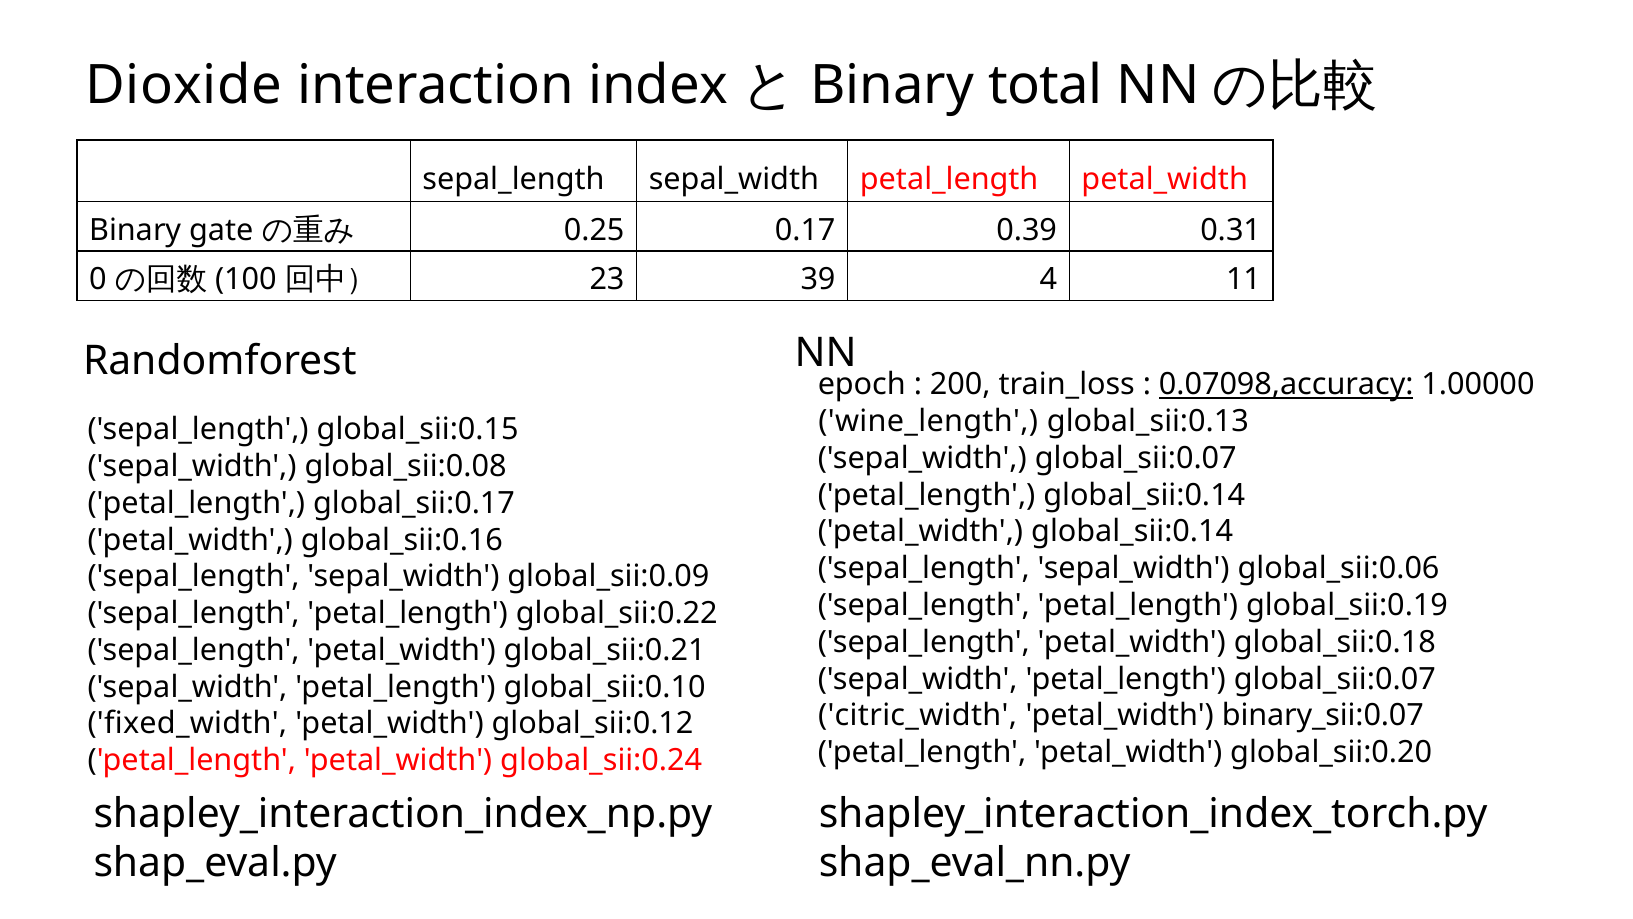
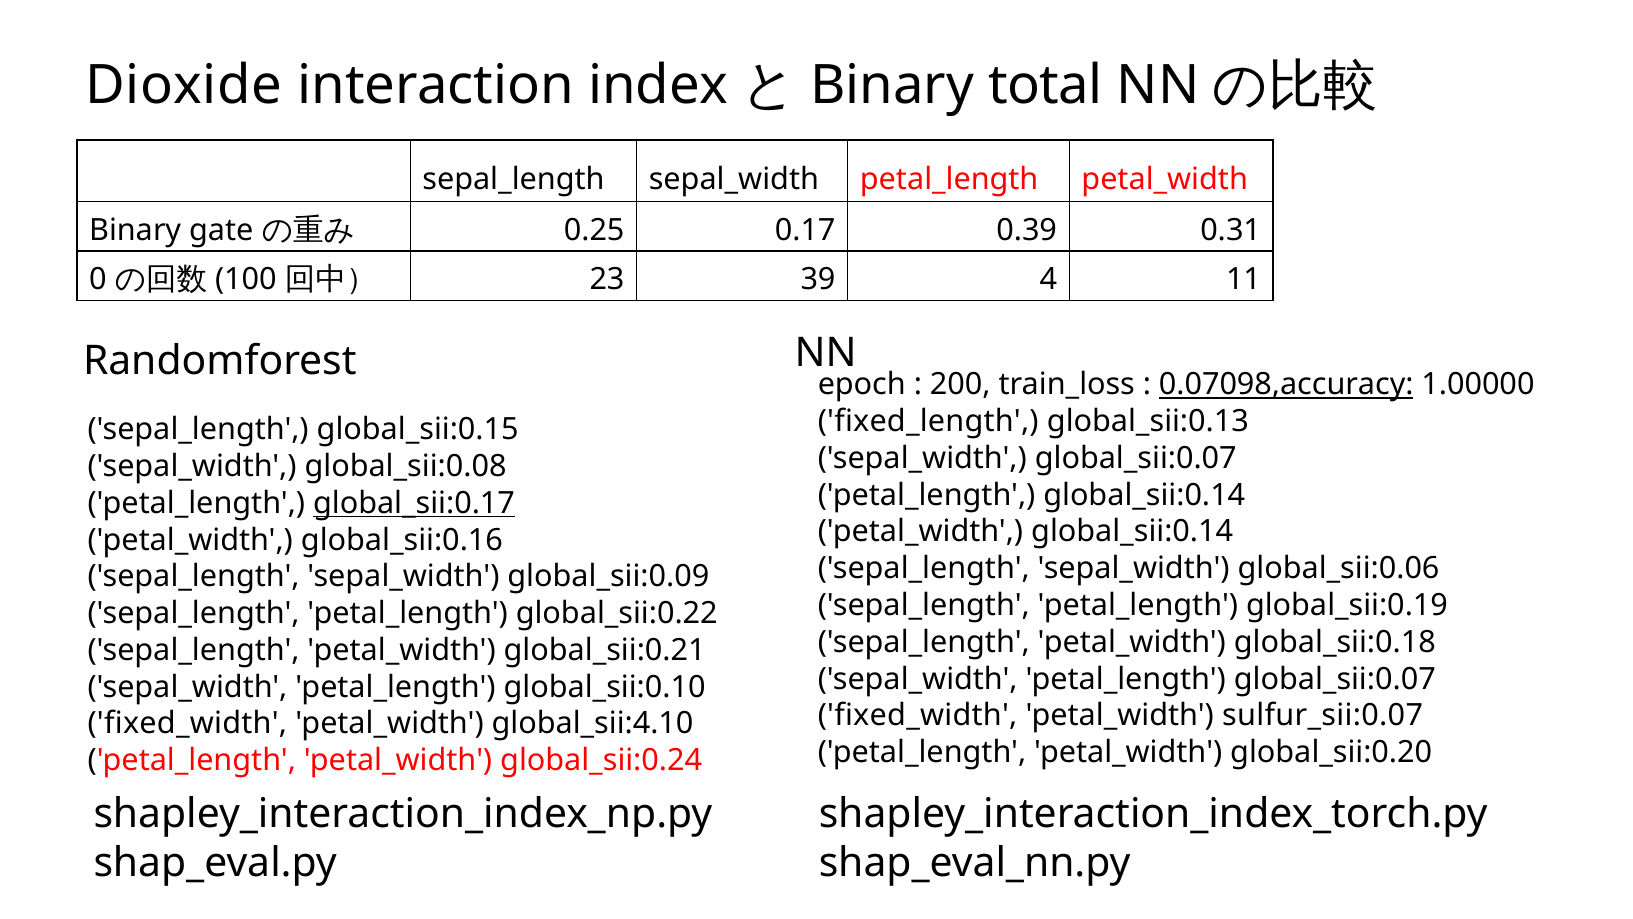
wine_length: wine_length -> fixed_length
global_sii:0.17 underline: none -> present
citric_width at (918, 715): citric_width -> fixed_width
binary_sii:0.07: binary_sii:0.07 -> sulfur_sii:0.07
global_sii:0.12: global_sii:0.12 -> global_sii:4.10
